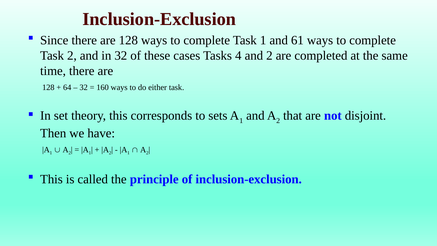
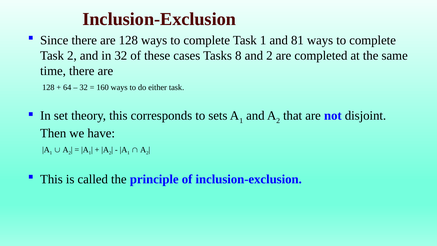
61: 61 -> 81
4: 4 -> 8
